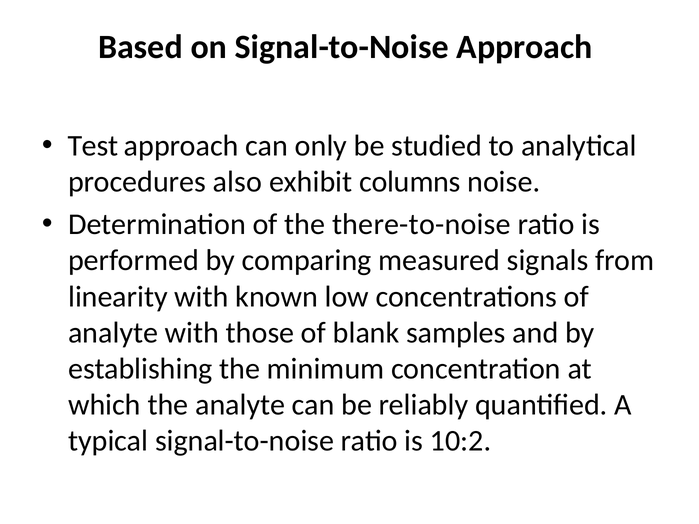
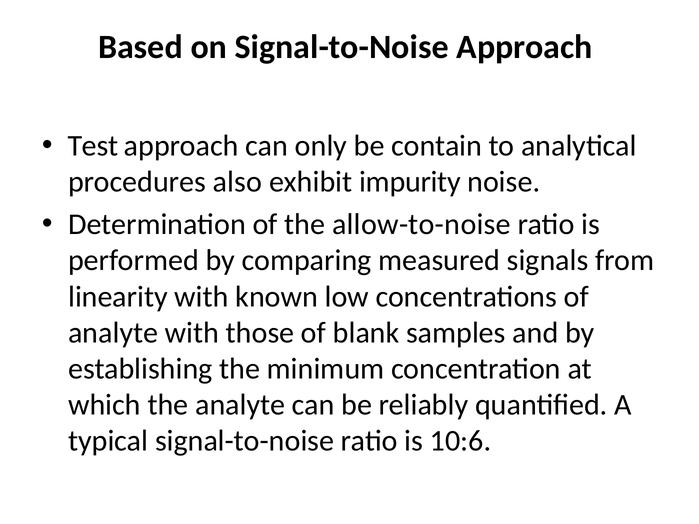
studied: studied -> contain
columns: columns -> impurity
there-to-noise: there-to-noise -> allow-to-noise
10:2: 10:2 -> 10:6
